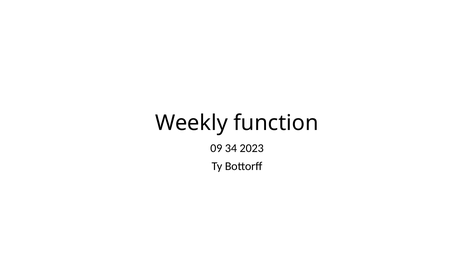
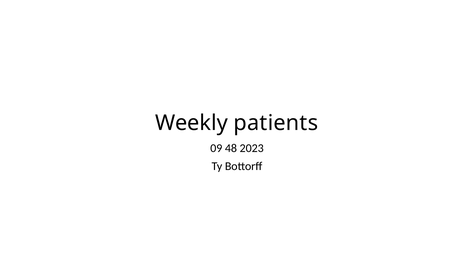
function: function -> patients
34: 34 -> 48
